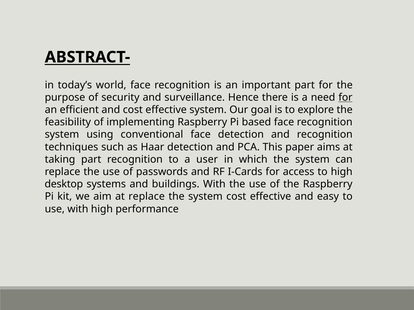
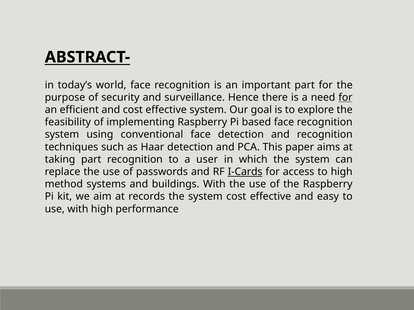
I-Cards underline: none -> present
desktop: desktop -> method
at replace: replace -> records
